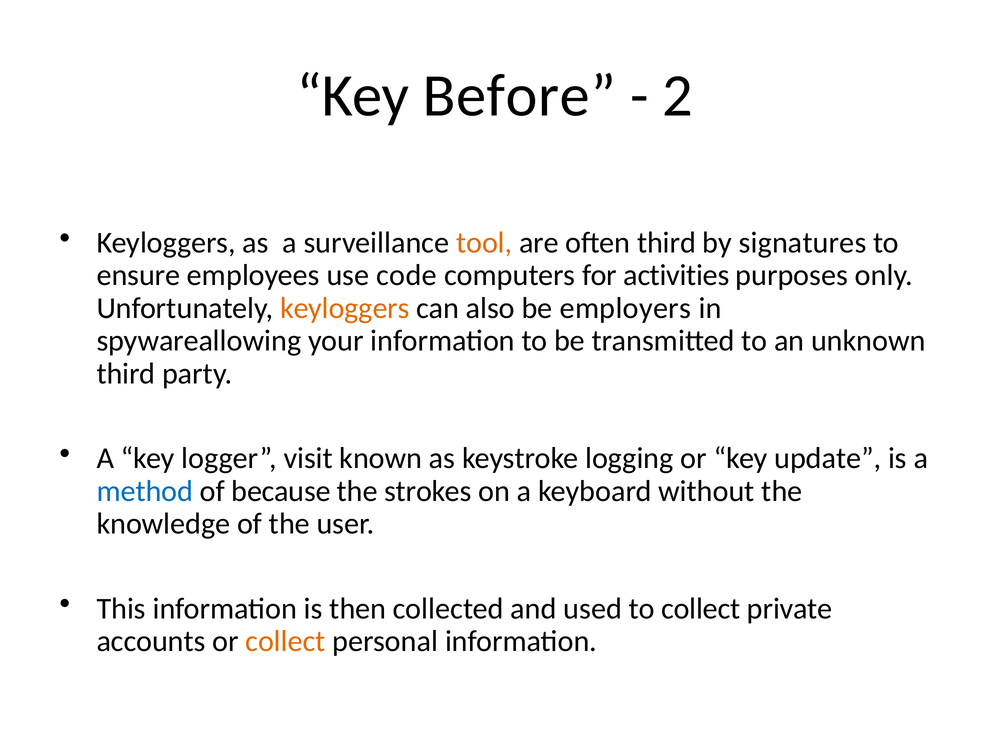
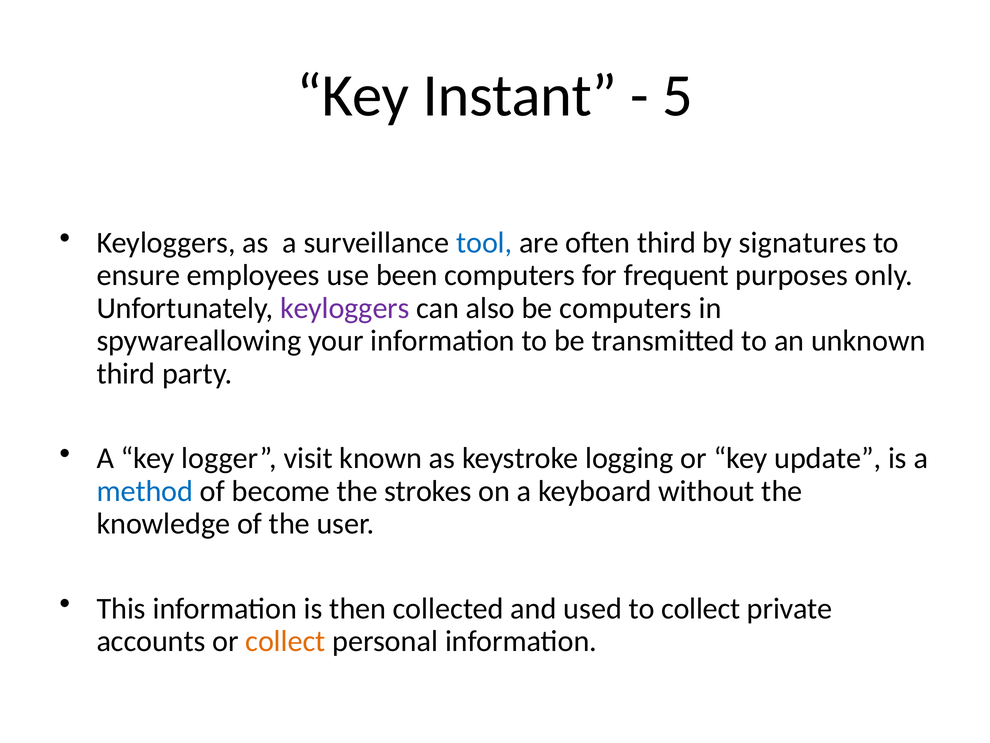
Before: Before -> Instant
2: 2 -> 5
tool colour: orange -> blue
code: code -> been
activities: activities -> frequent
keyloggers at (345, 308) colour: orange -> purple
be employers: employers -> computers
because: because -> become
